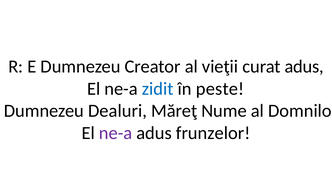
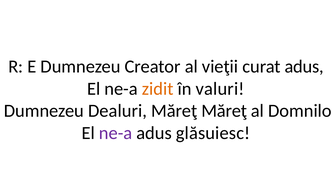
zidit colour: blue -> orange
peste: peste -> valuri
Măreţ Nume: Nume -> Măreţ
frunzelor: frunzelor -> glăsuiesc
